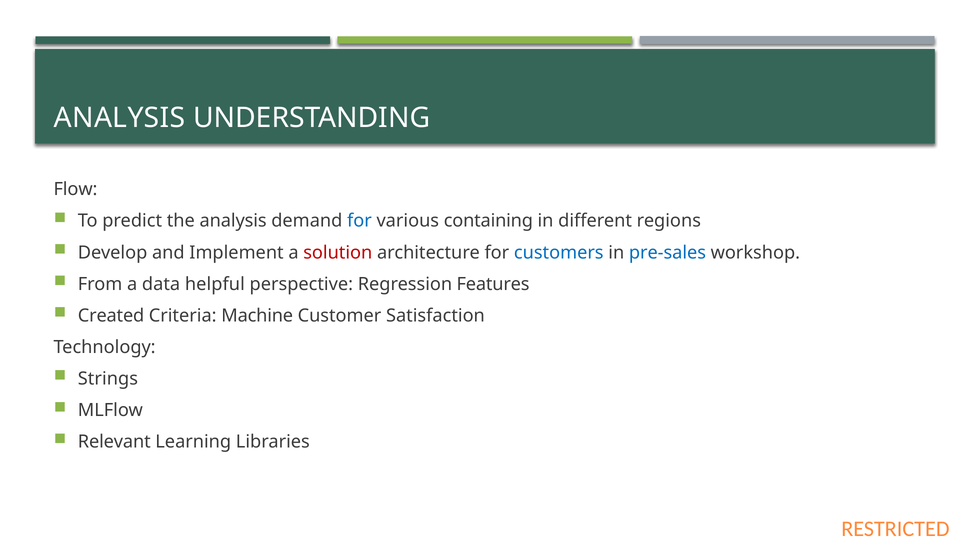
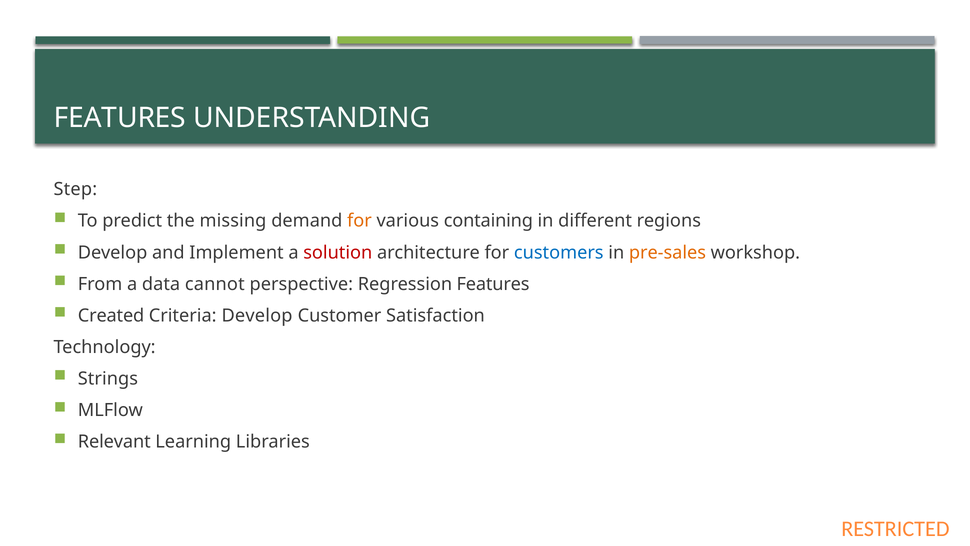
ANALYSIS at (120, 118): ANALYSIS -> FEATURES
Flow: Flow -> Step
the analysis: analysis -> missing
for at (359, 221) colour: blue -> orange
pre-sales colour: blue -> orange
helpful: helpful -> cannot
Criteria Machine: Machine -> Develop
